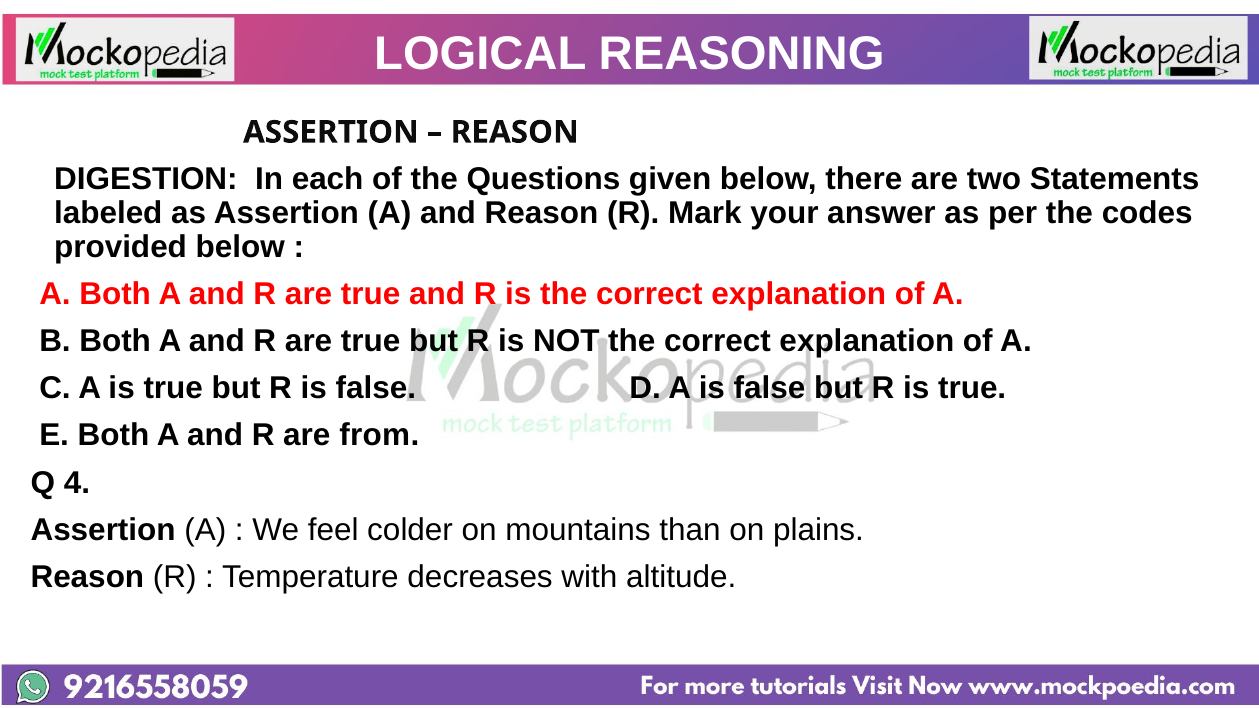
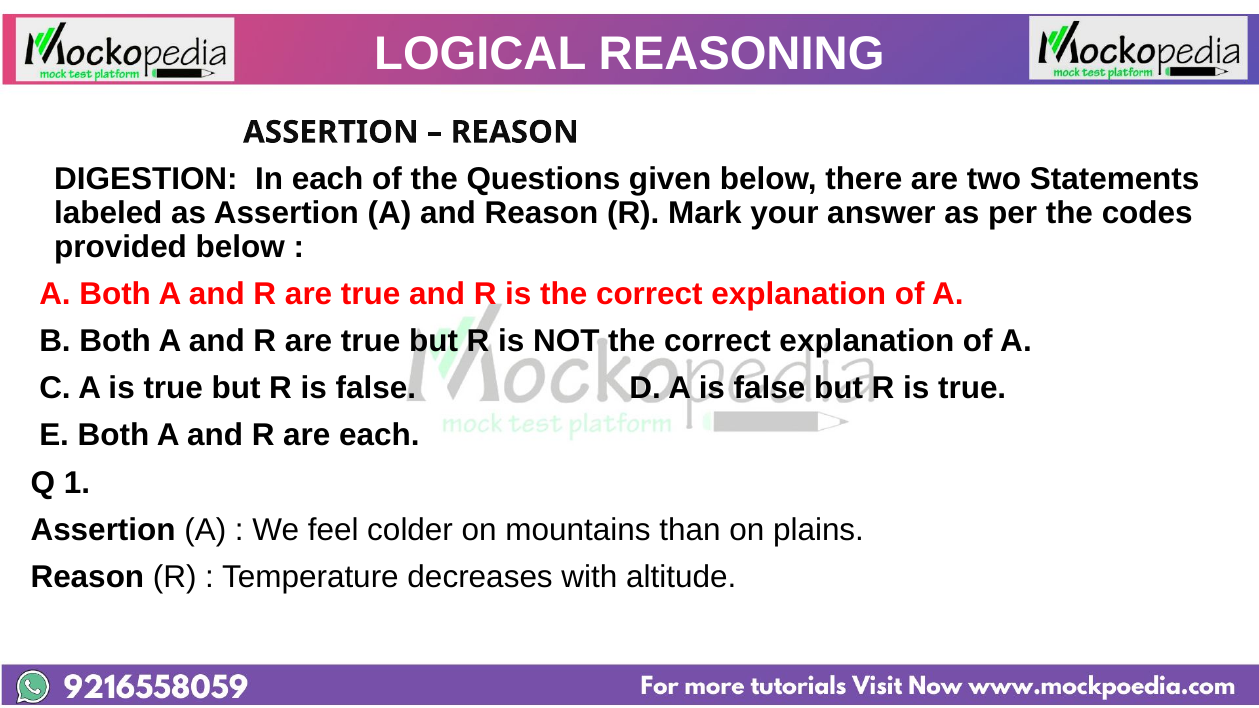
are from: from -> each
4: 4 -> 1
